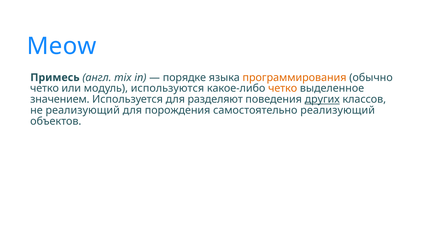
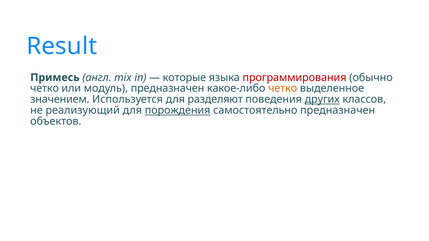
Meow: Meow -> Result
порядке: порядке -> которые
программирования colour: orange -> red
модуль используются: используются -> предназначен
порождения underline: none -> present
самостоятельно реализующий: реализующий -> предназначен
